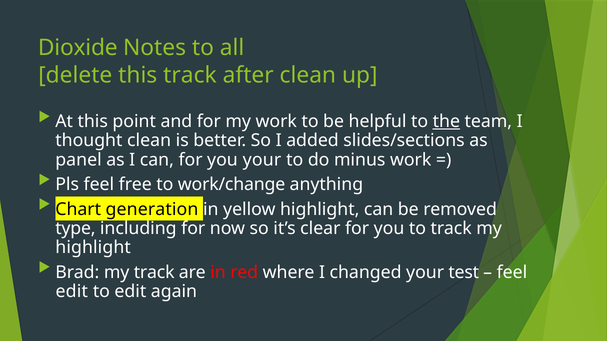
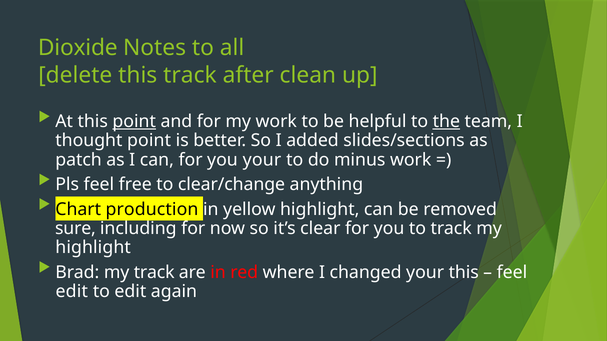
point at (134, 122) underline: none -> present
thought clean: clean -> point
panel: panel -> patch
work/change: work/change -> clear/change
generation: generation -> production
type: type -> sure
your test: test -> this
